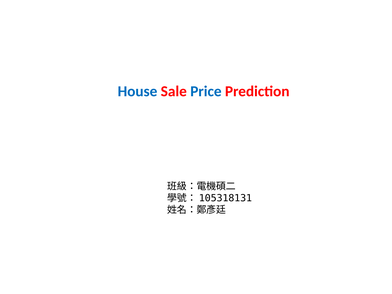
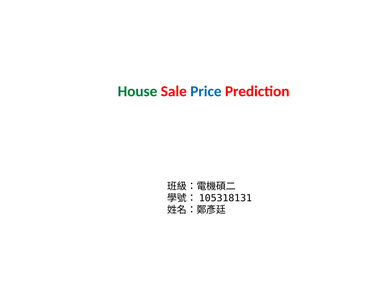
House colour: blue -> green
